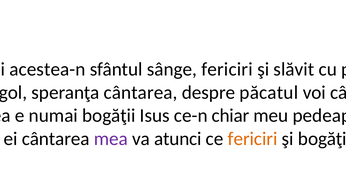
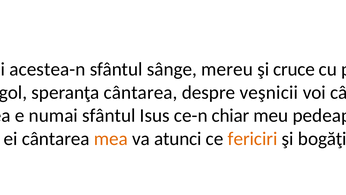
sânge fericiri: fericiri -> mereu
slăvit: slăvit -> cruce
despre păcatul: păcatul -> veşnicii
numai bogăţii: bogăţii -> sfântul
mea at (111, 138) colour: purple -> orange
